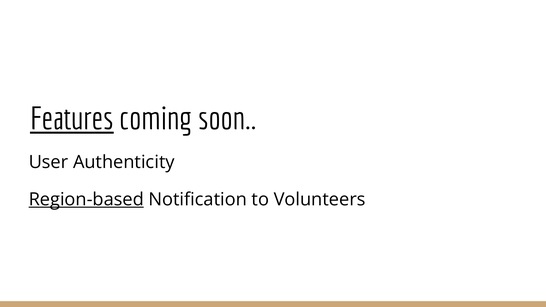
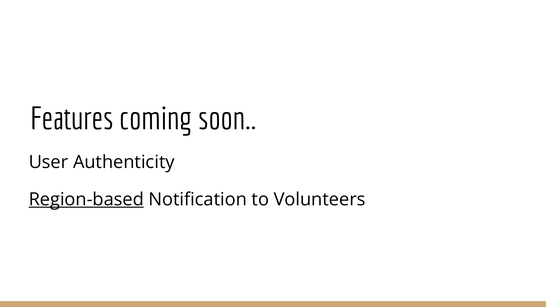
Features underline: present -> none
